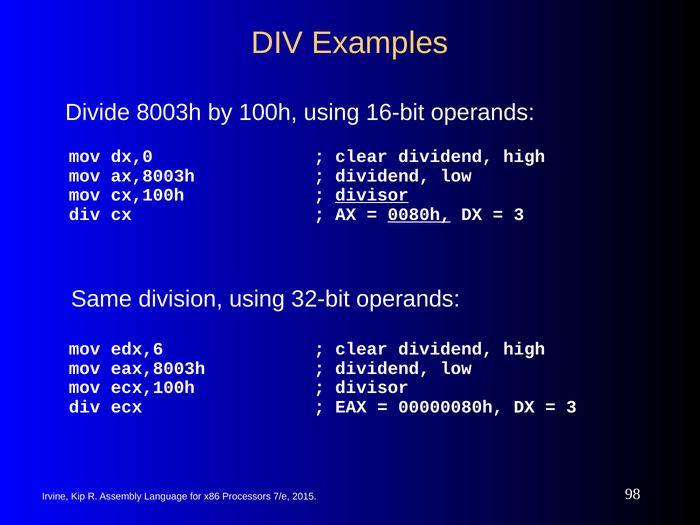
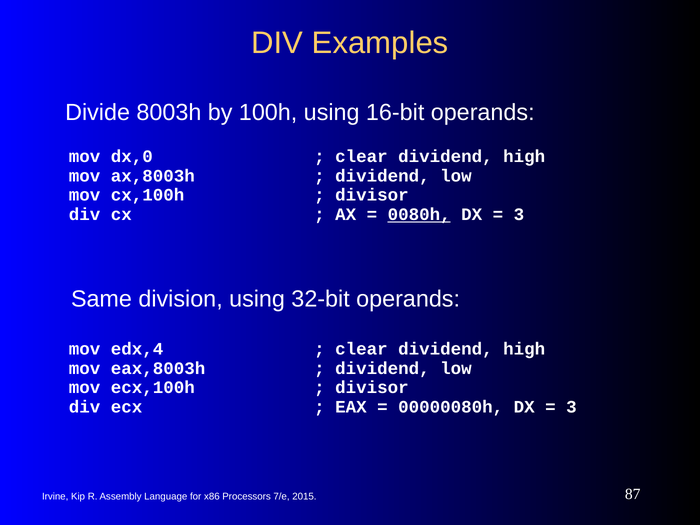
divisor at (372, 195) underline: present -> none
edx,6: edx,6 -> edx,4
98: 98 -> 87
